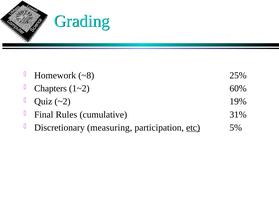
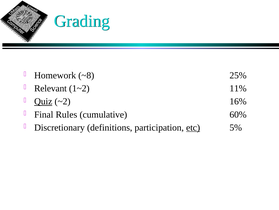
Chapters: Chapters -> Relevant
60%: 60% -> 11%
Quiz underline: none -> present
19%: 19% -> 16%
31%: 31% -> 60%
measuring: measuring -> definitions
